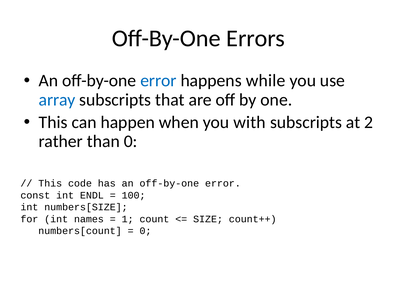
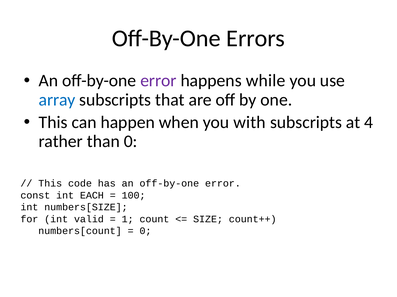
error at (158, 81) colour: blue -> purple
2: 2 -> 4
ENDL: ENDL -> EACH
names: names -> valid
